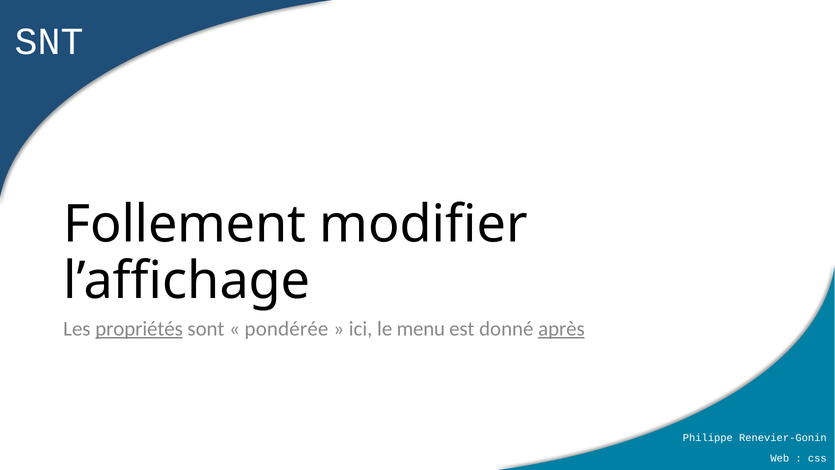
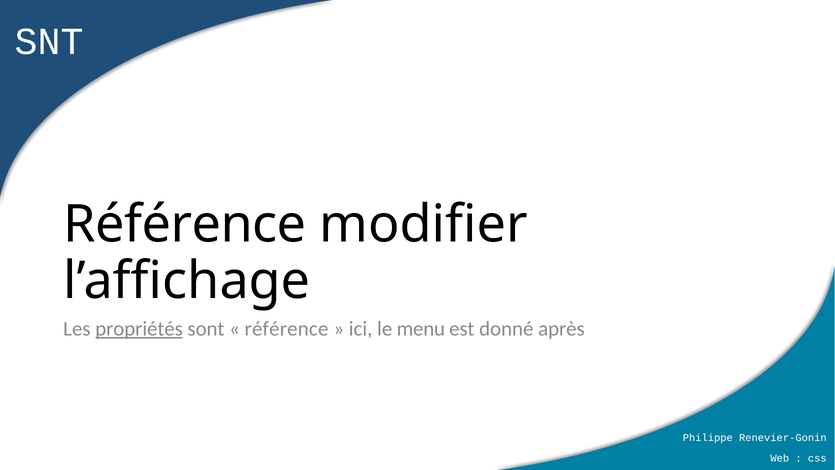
Follement at (185, 224): Follement -> Référence
pondérée at (286, 329): pondérée -> référence
après underline: present -> none
